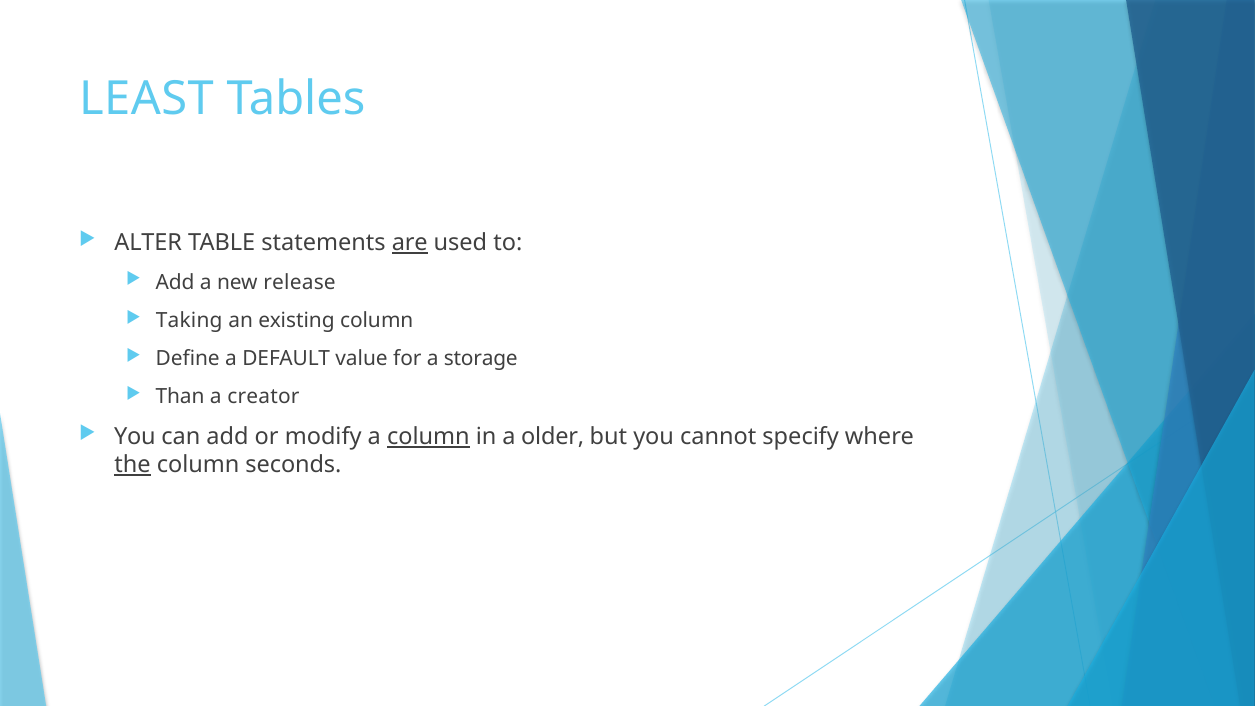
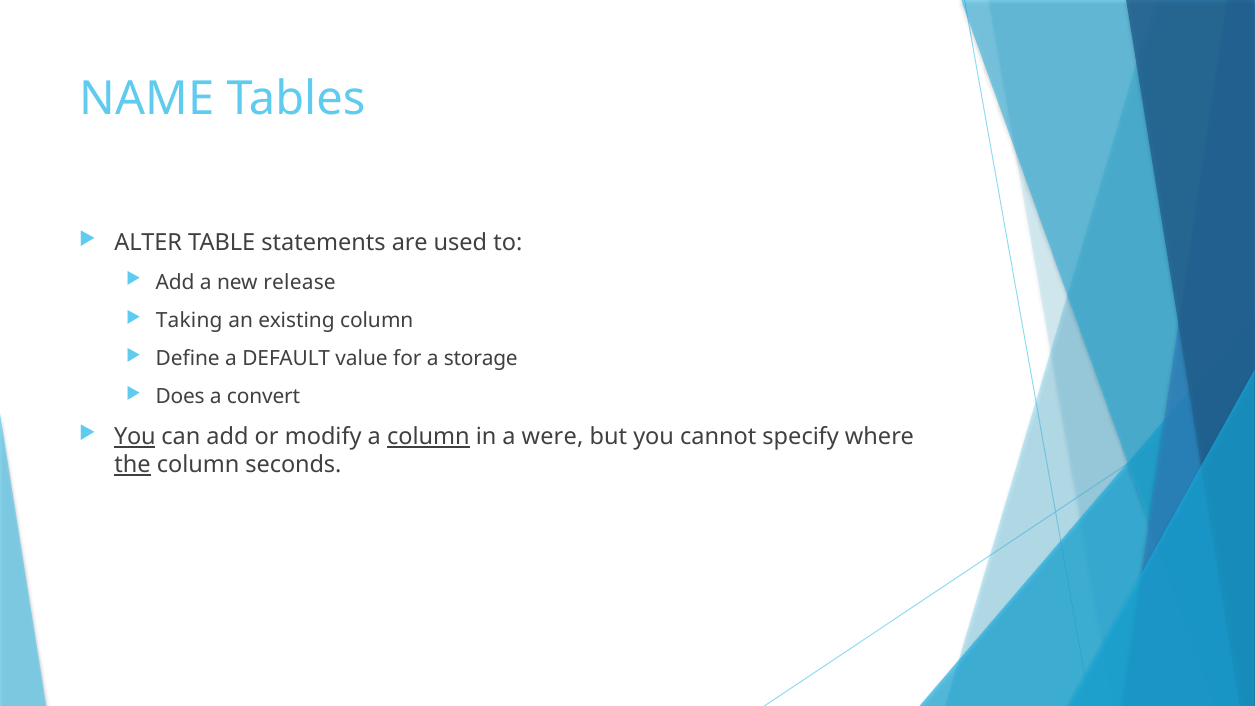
LEAST: LEAST -> NAME
are underline: present -> none
Than: Than -> Does
creator: creator -> convert
You at (135, 437) underline: none -> present
older: older -> were
